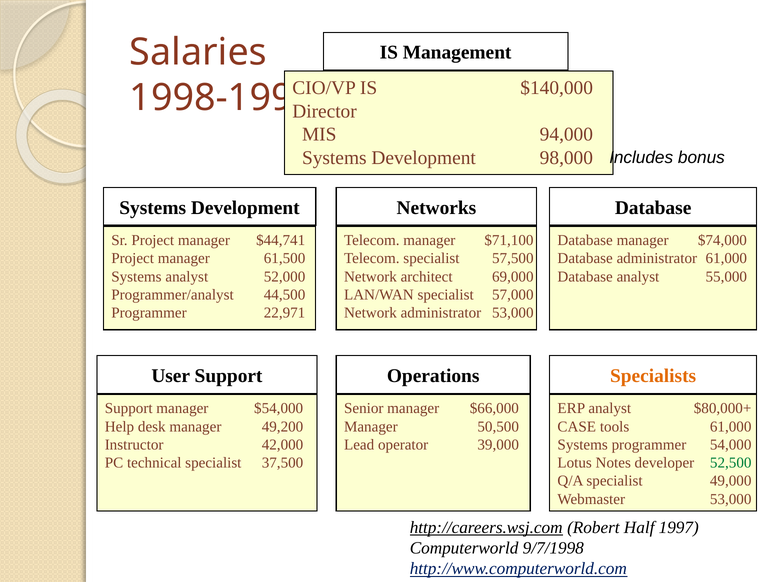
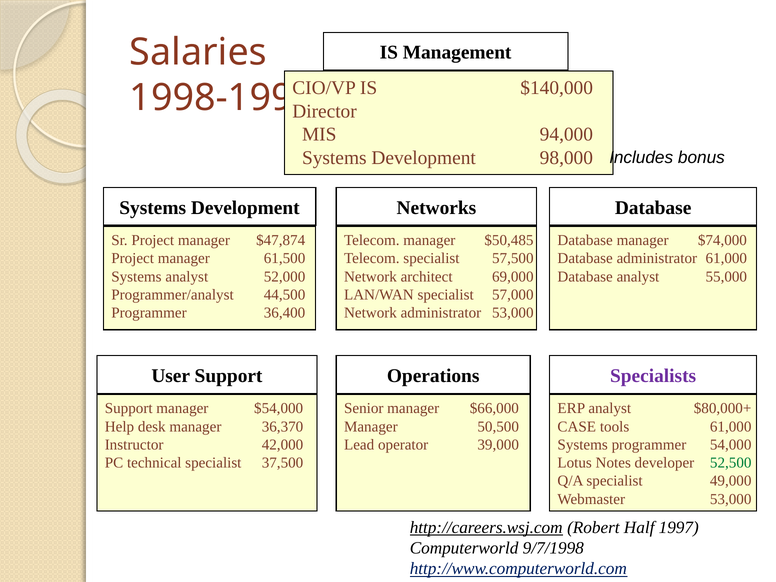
$44,741: $44,741 -> $47,874
$71,100: $71,100 -> $50,485
22,971: 22,971 -> 36,400
Specialists colour: orange -> purple
49,200: 49,200 -> 36,370
